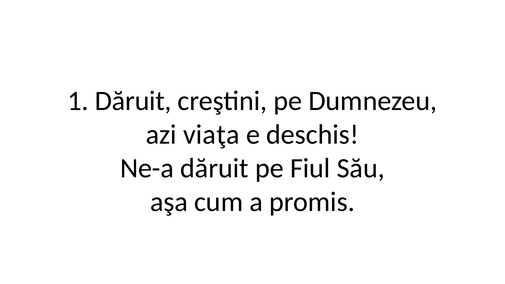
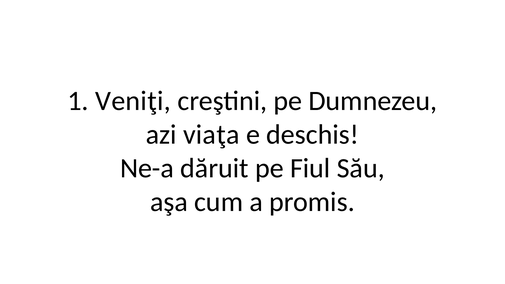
1 Dăruit: Dăruit -> Veniţi
